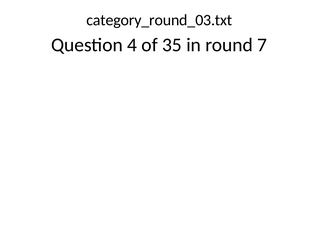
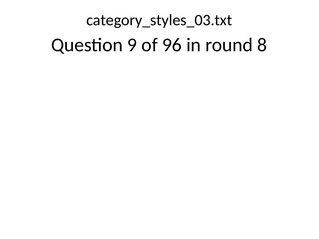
category_round_03.txt: category_round_03.txt -> category_styles_03.txt
4: 4 -> 9
35: 35 -> 96
7: 7 -> 8
